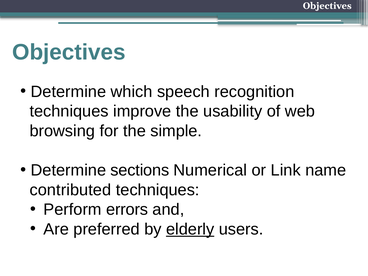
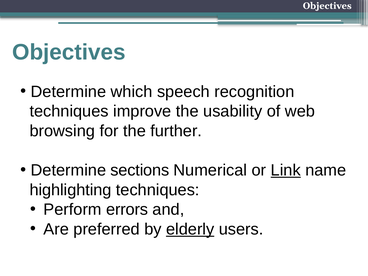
simple: simple -> further
Link underline: none -> present
contributed: contributed -> highlighting
